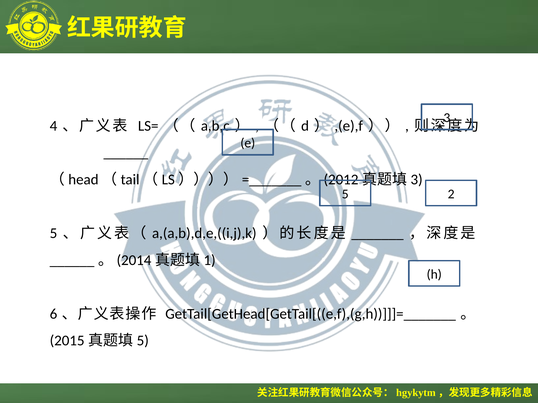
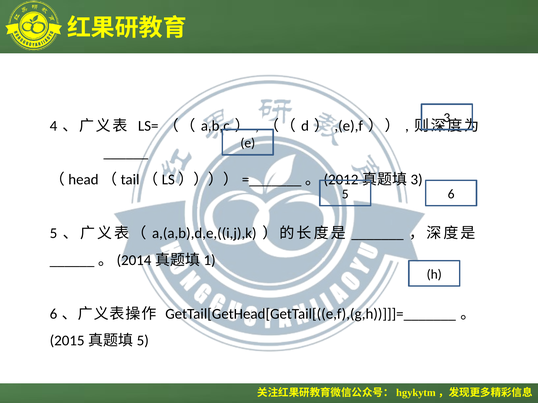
5 2: 2 -> 6
